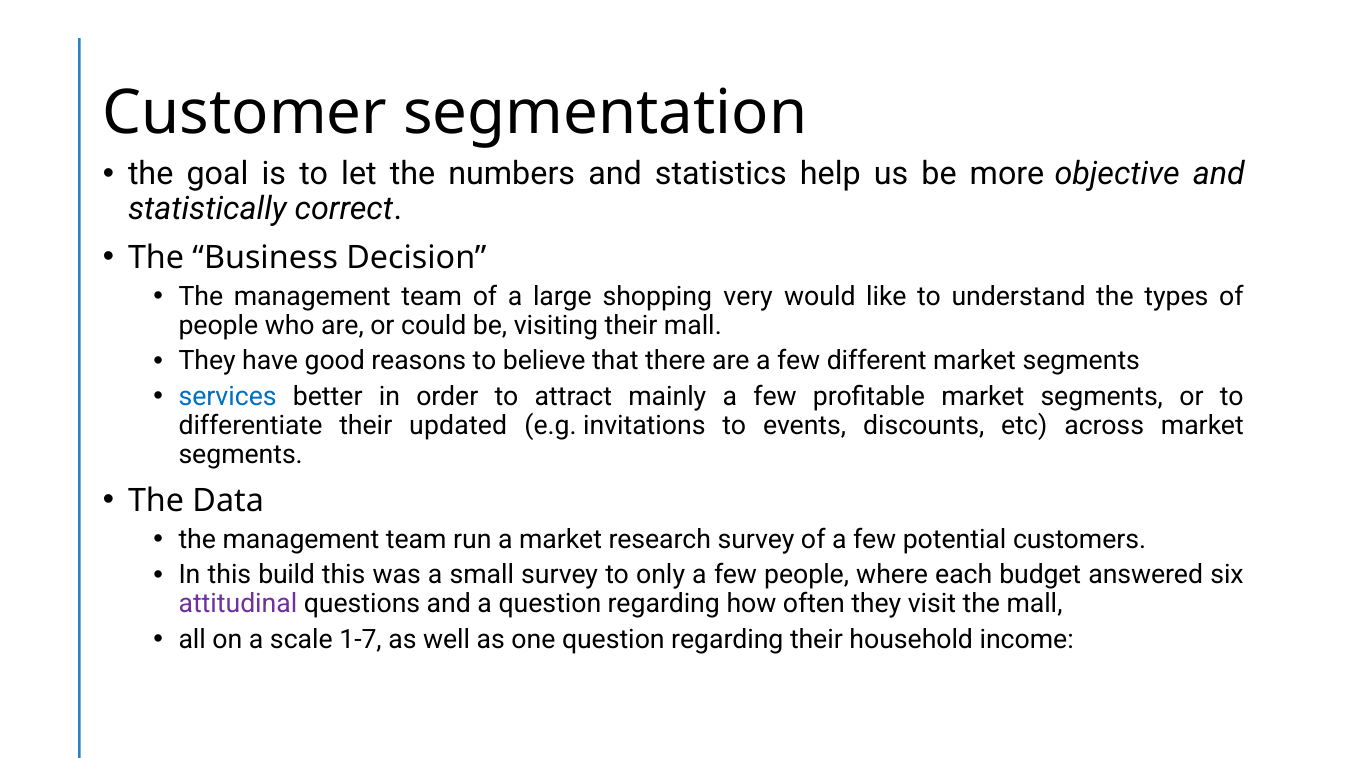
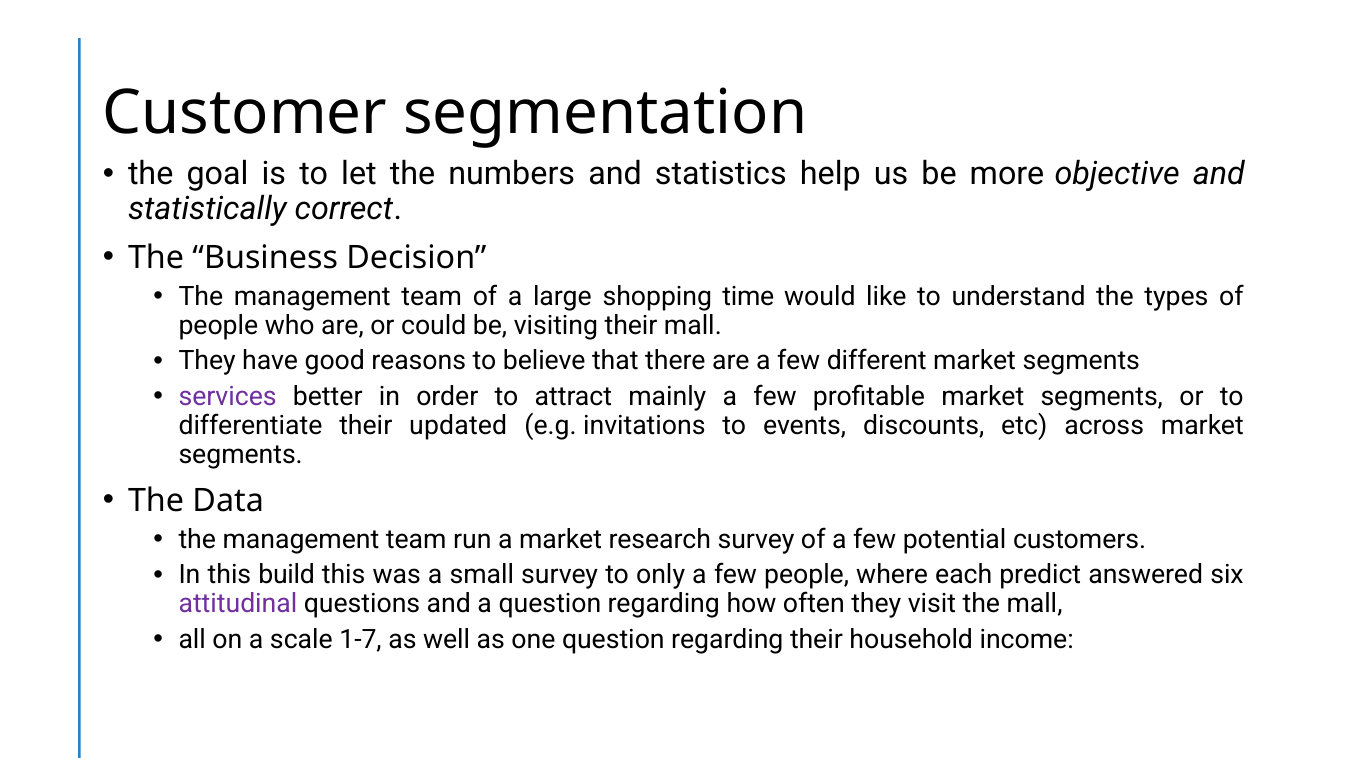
very: very -> time
services colour: blue -> purple
budget: budget -> predict
